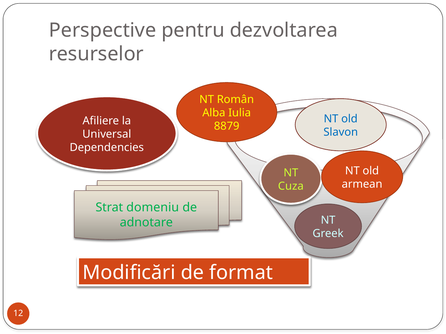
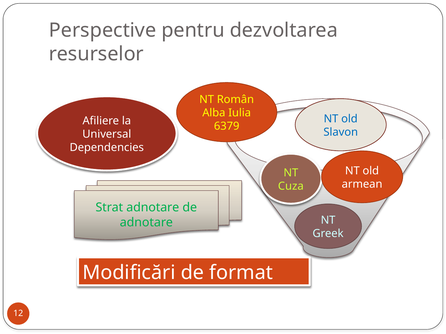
8879: 8879 -> 6379
Strat domeniu: domeniu -> adnotare
